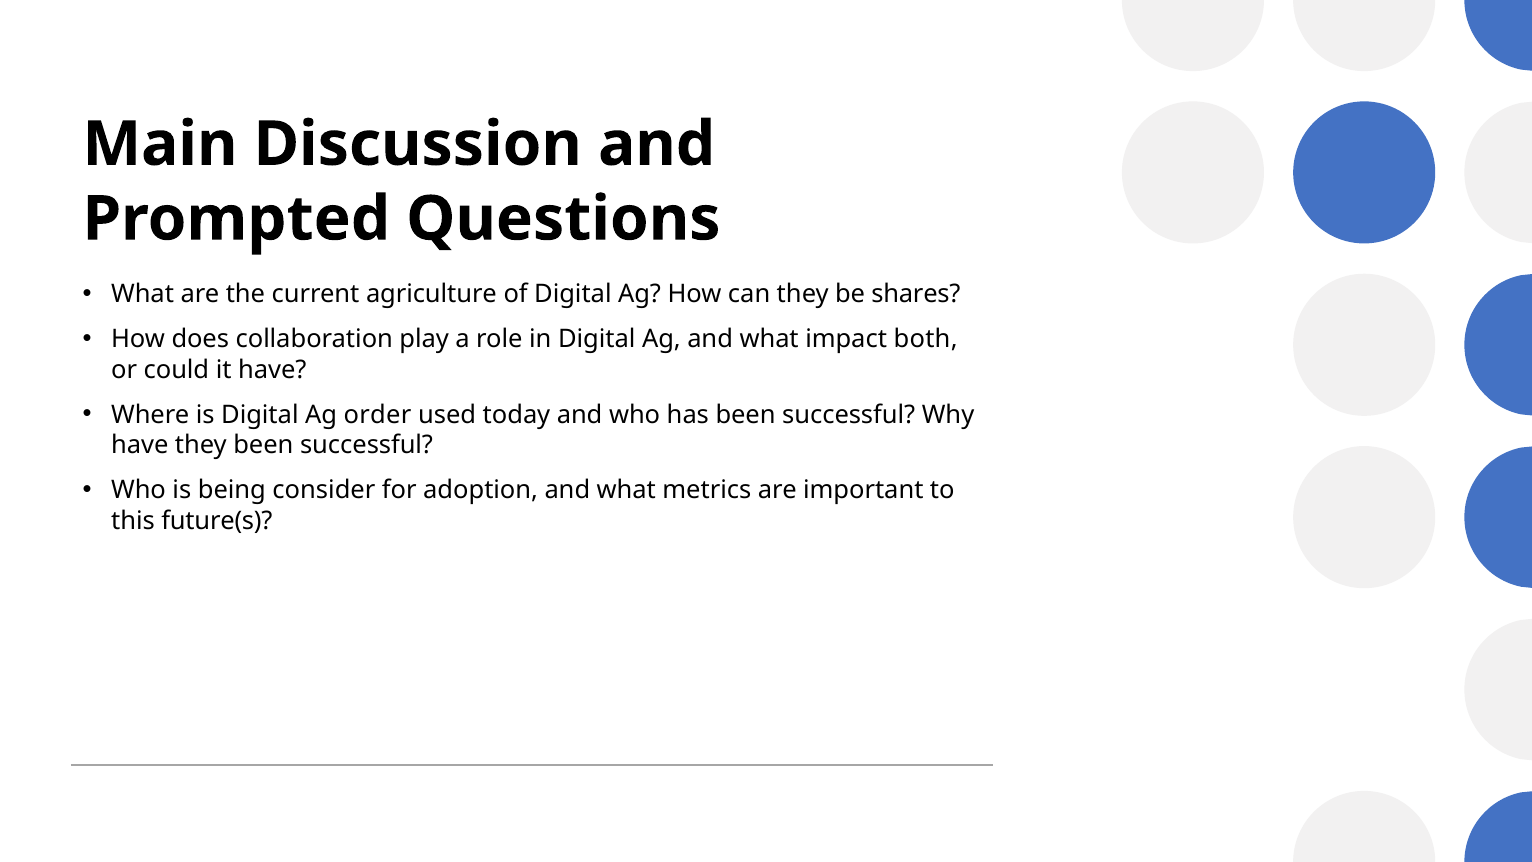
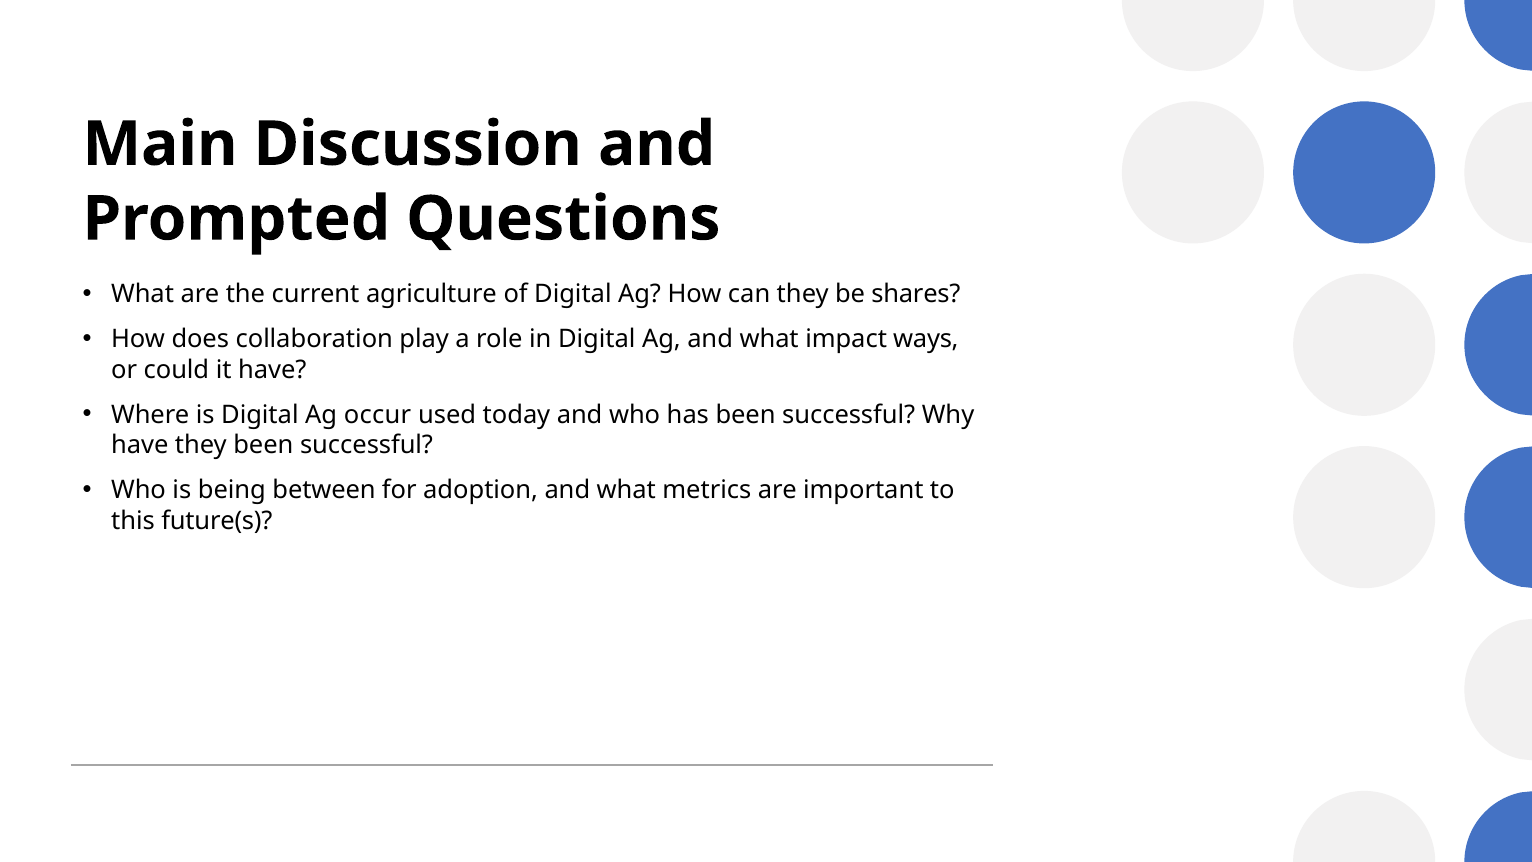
both: both -> ways
order: order -> occur
consider: consider -> between
